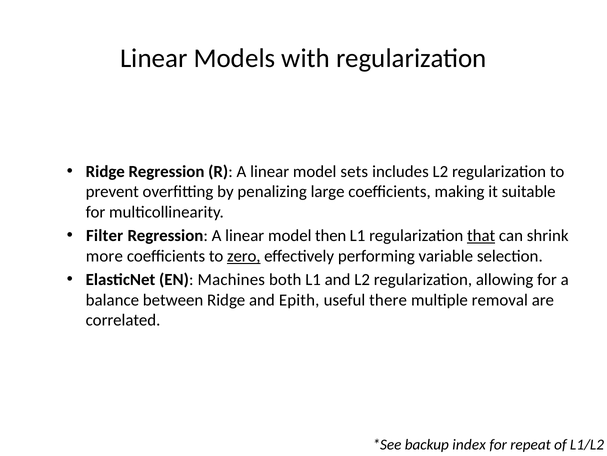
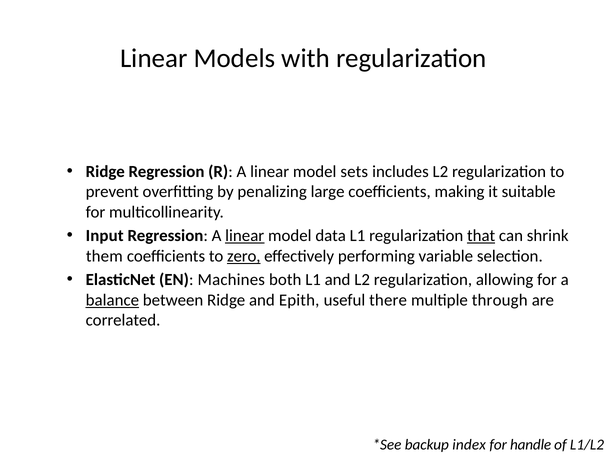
Filter: Filter -> Input
linear at (245, 235) underline: none -> present
then: then -> data
more: more -> them
balance underline: none -> present
removal: removal -> through
repeat: repeat -> handle
